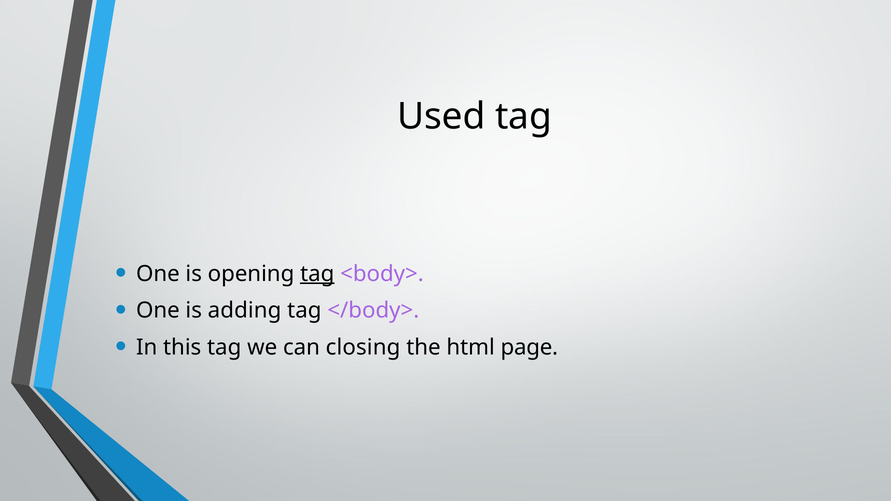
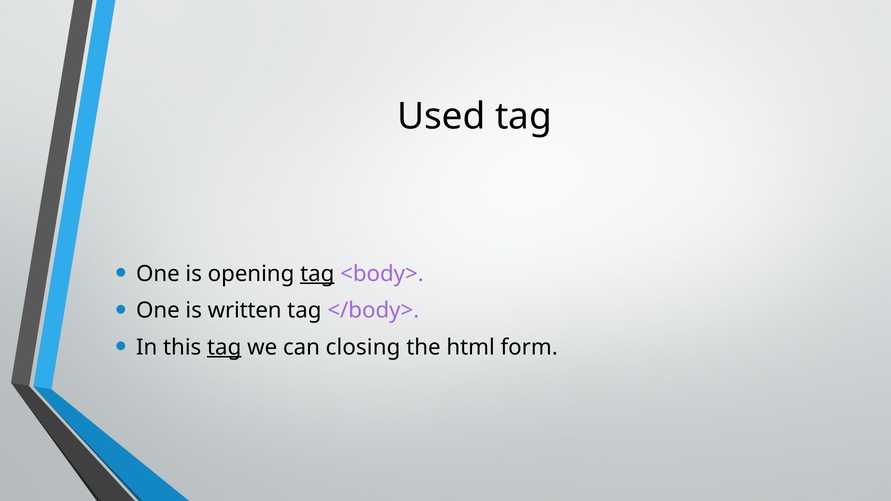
adding: adding -> written
tag at (224, 347) underline: none -> present
page: page -> form
